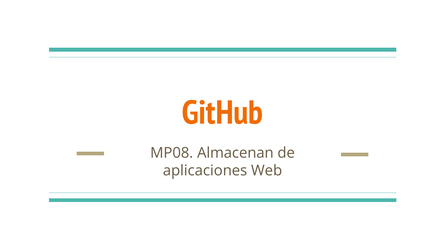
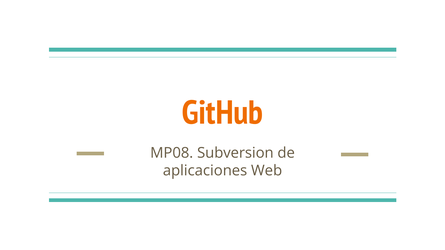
Almacenan: Almacenan -> Subversion
